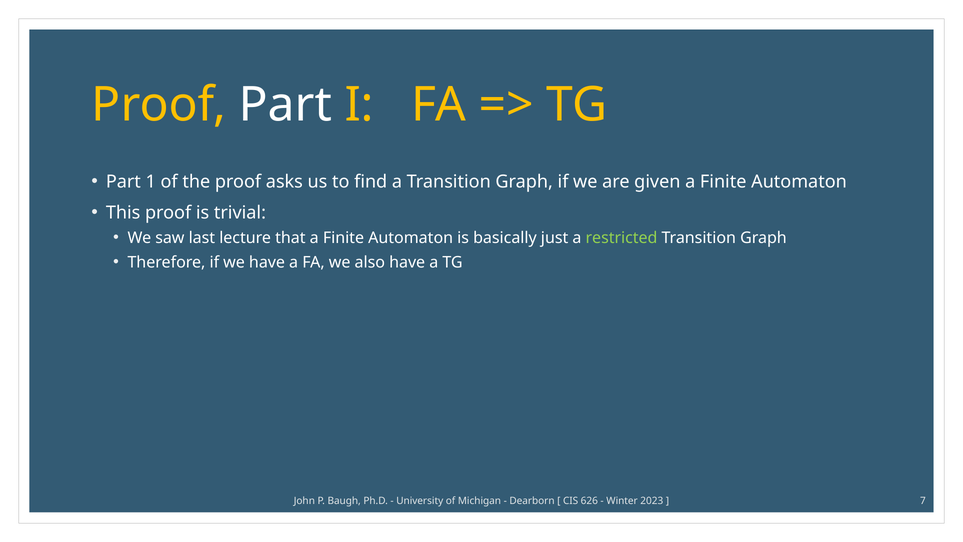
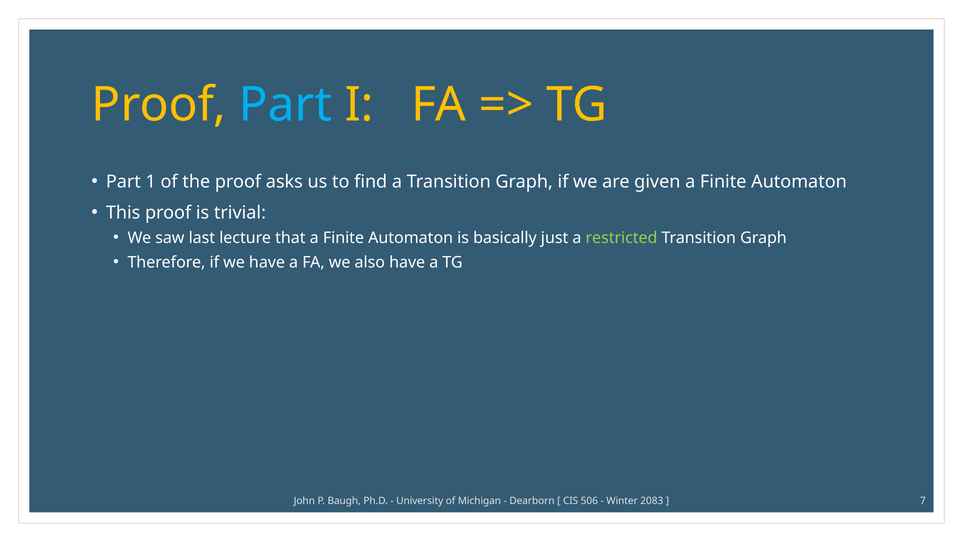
Part at (285, 105) colour: white -> light blue
626: 626 -> 506
2023: 2023 -> 2083
